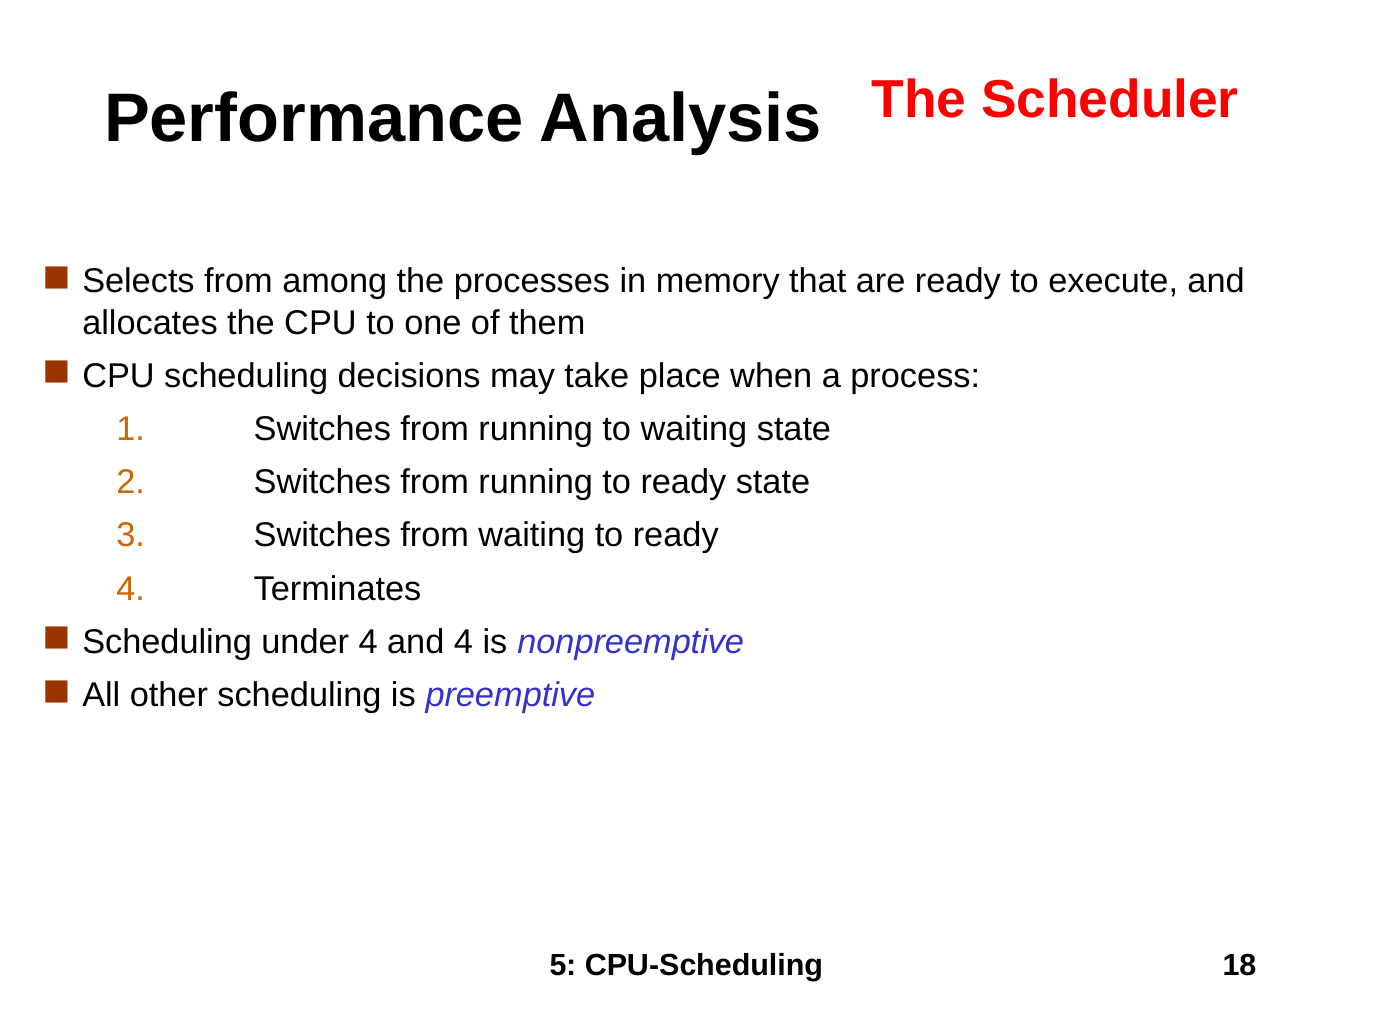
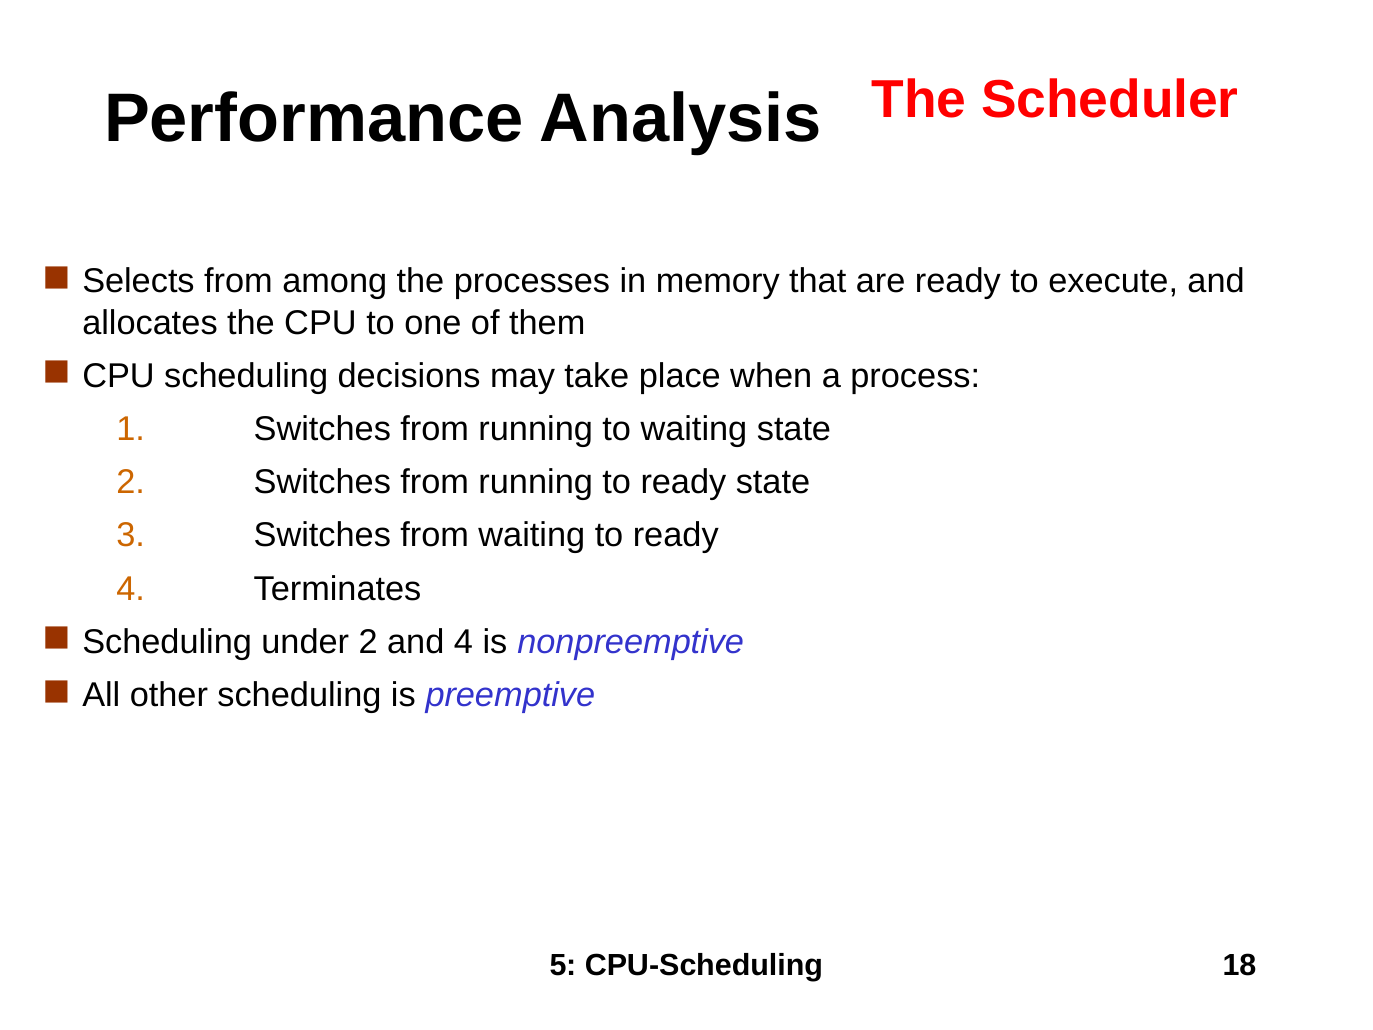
under 4: 4 -> 2
